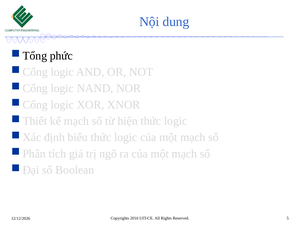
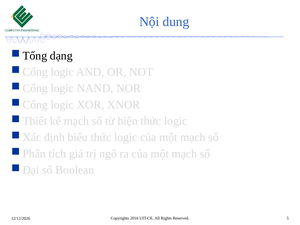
phức: phức -> dạng
